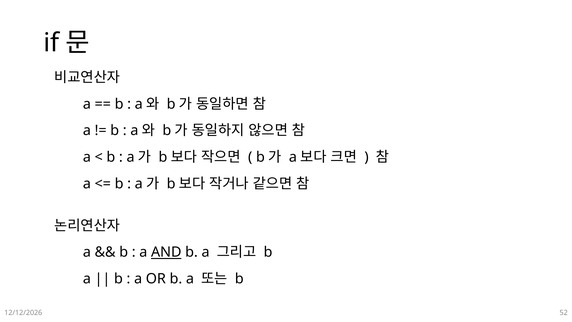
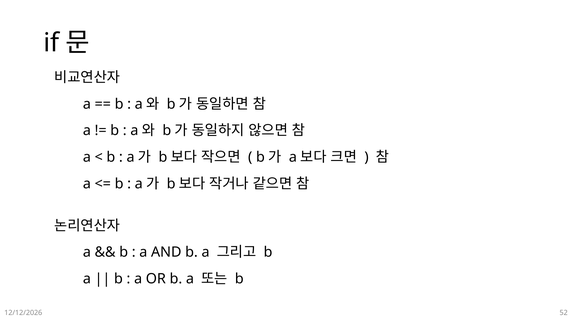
AND underline: present -> none
